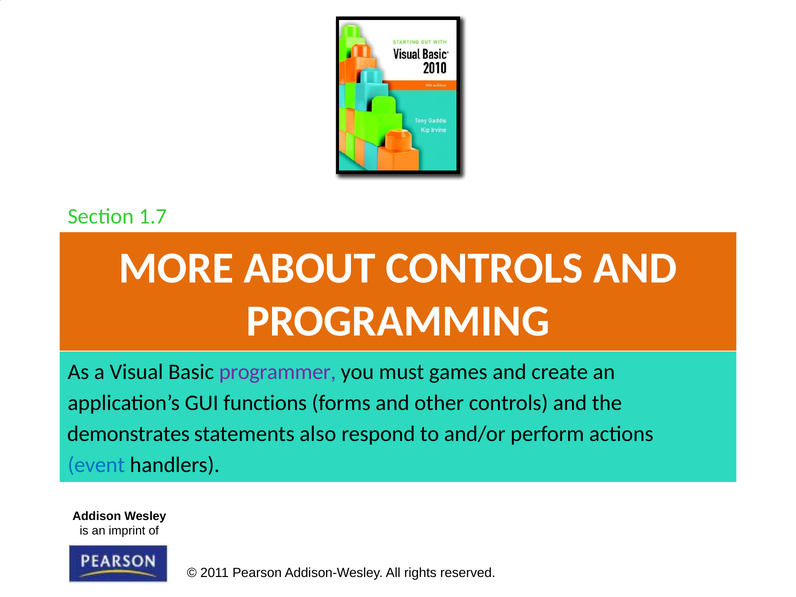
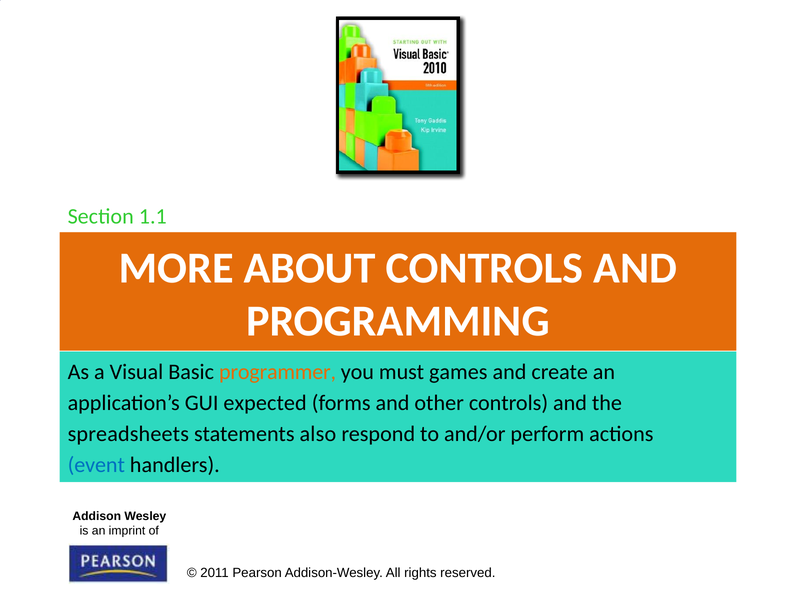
1.7: 1.7 -> 1.1
programmer colour: purple -> orange
functions: functions -> expected
demonstrates: demonstrates -> spreadsheets
